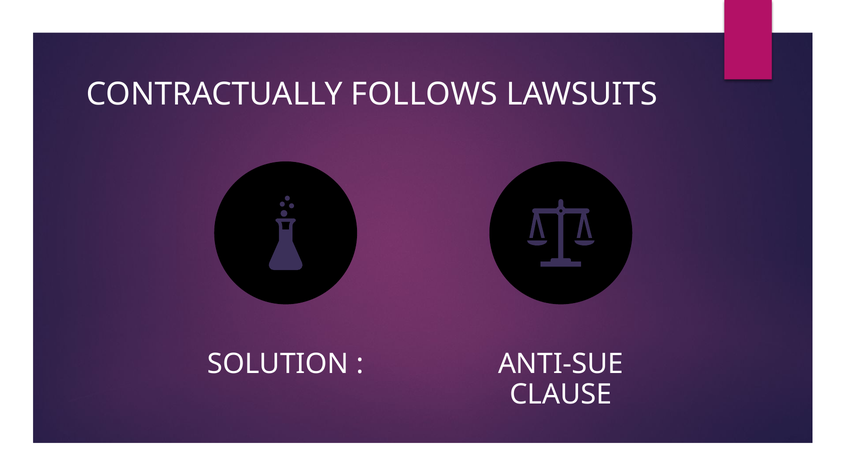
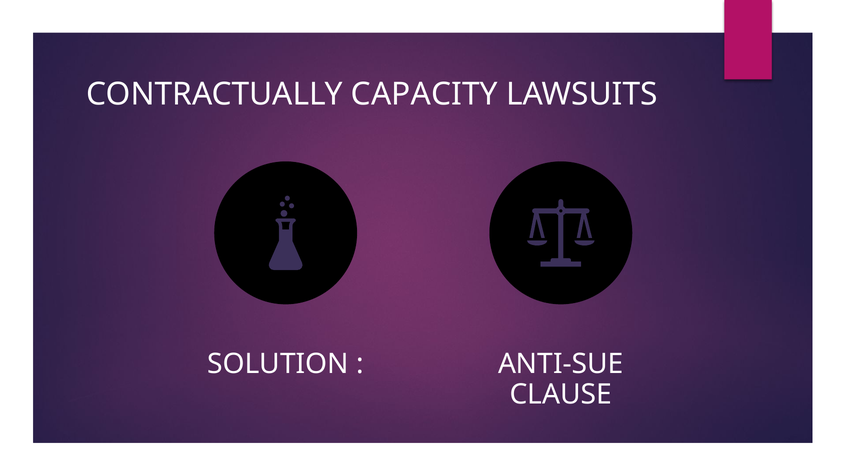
FOLLOWS: FOLLOWS -> CAPACITY
